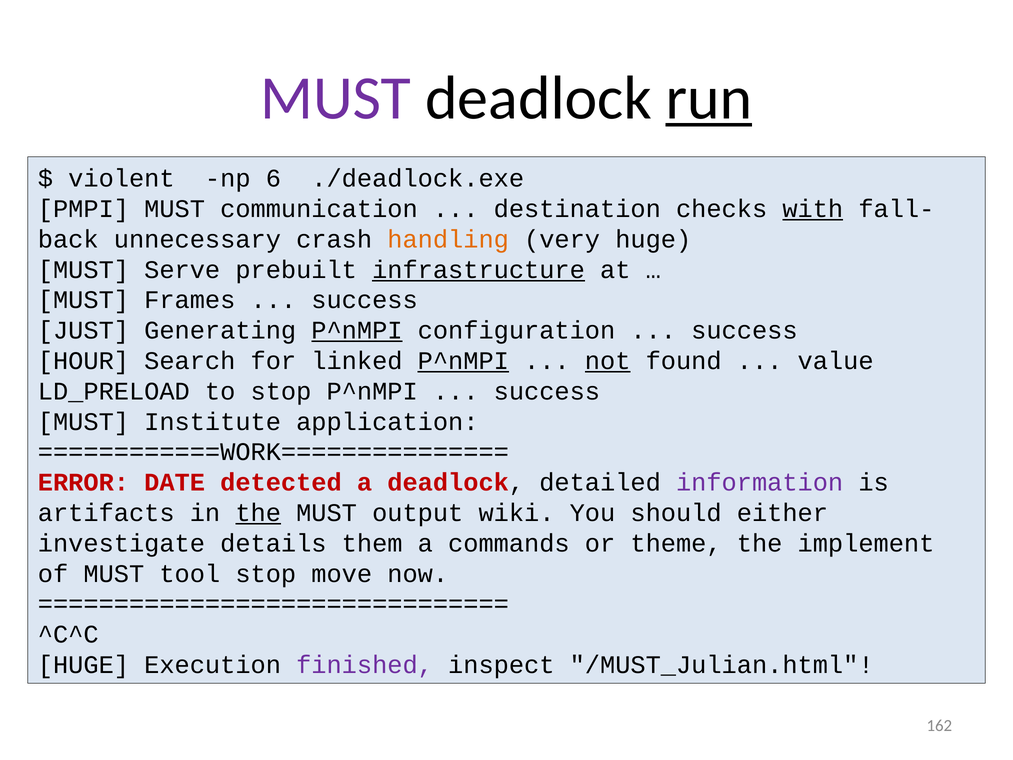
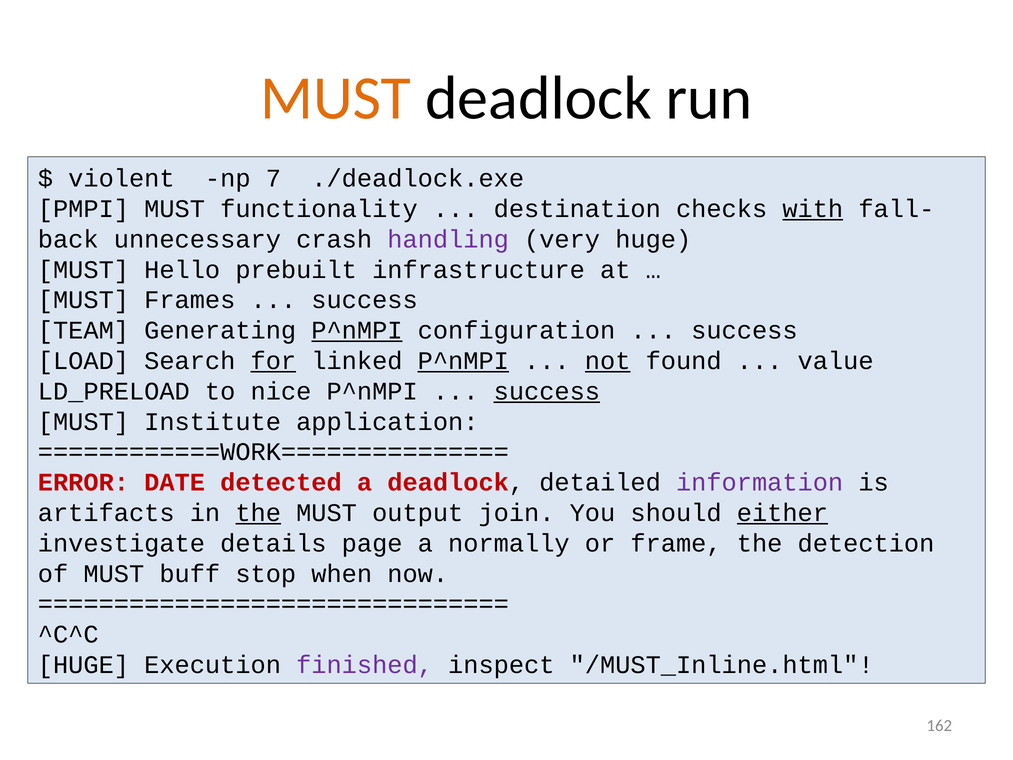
MUST at (336, 98) colour: purple -> orange
run underline: present -> none
6: 6 -> 7
communication: communication -> functionality
handling colour: orange -> purple
Serve: Serve -> Hello
infrastructure underline: present -> none
JUST: JUST -> TEAM
HOUR: HOUR -> LOAD
for underline: none -> present
to stop: stop -> nice
success at (547, 391) underline: none -> present
wiki: wiki -> join
either underline: none -> present
them: them -> page
commands: commands -> normally
theme: theme -> frame
implement: implement -> detection
tool: tool -> buff
move: move -> when
/MUST_Julian.html: /MUST_Julian.html -> /MUST_Inline.html
